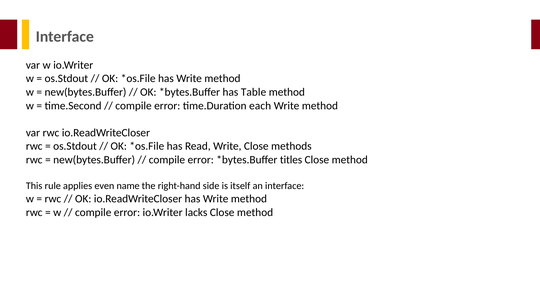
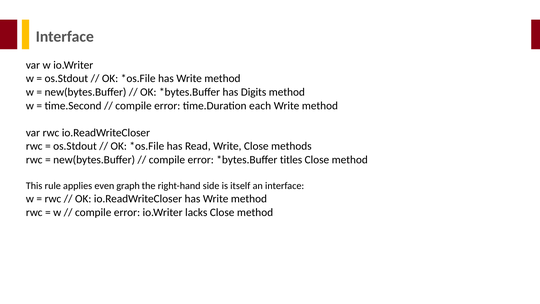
Table: Table -> Digits
name: name -> graph
